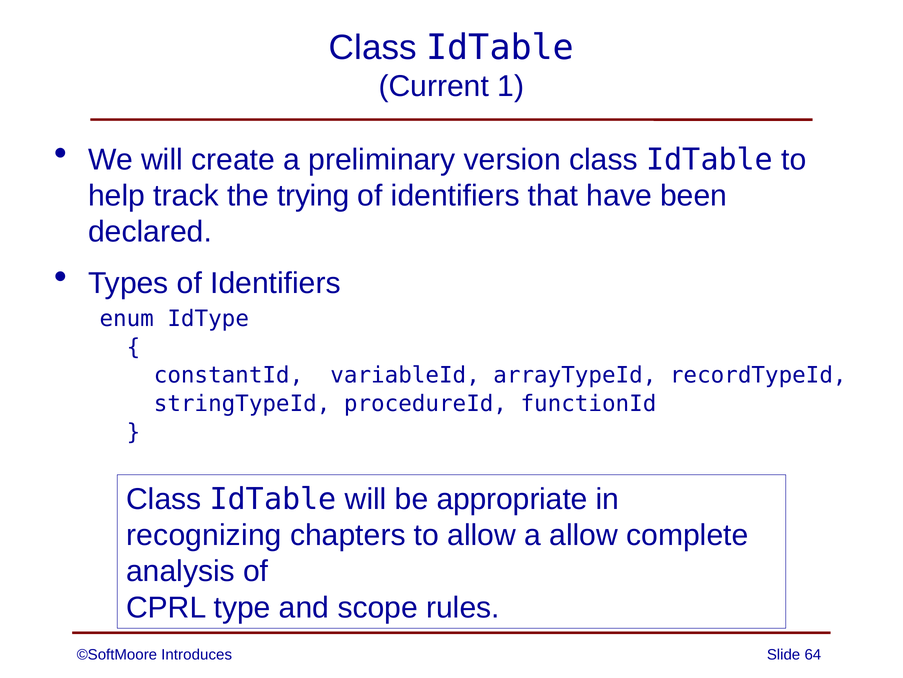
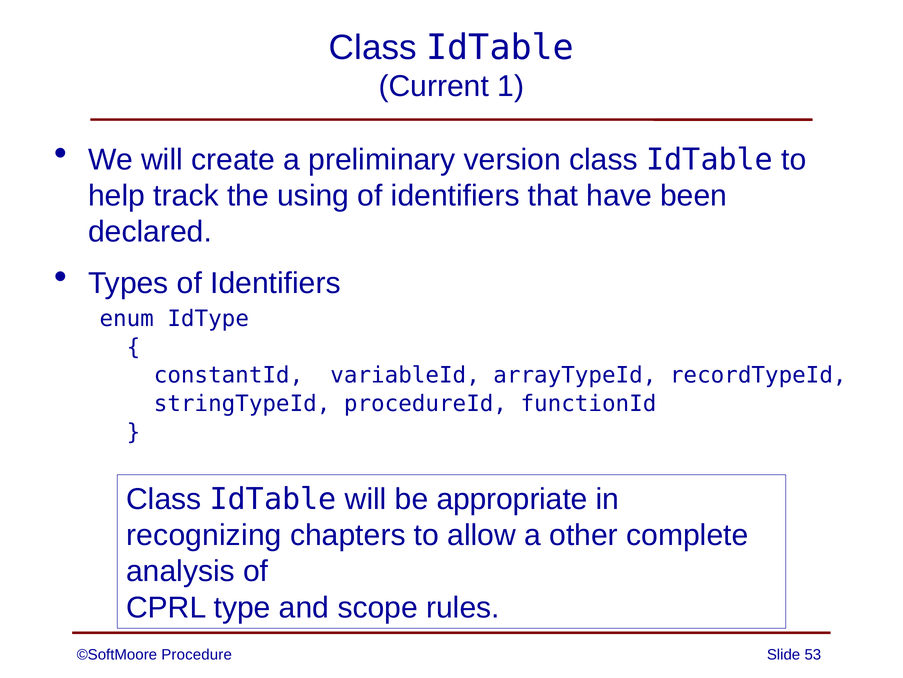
trying: trying -> using
a allow: allow -> other
Introduces: Introduces -> Procedure
64: 64 -> 53
